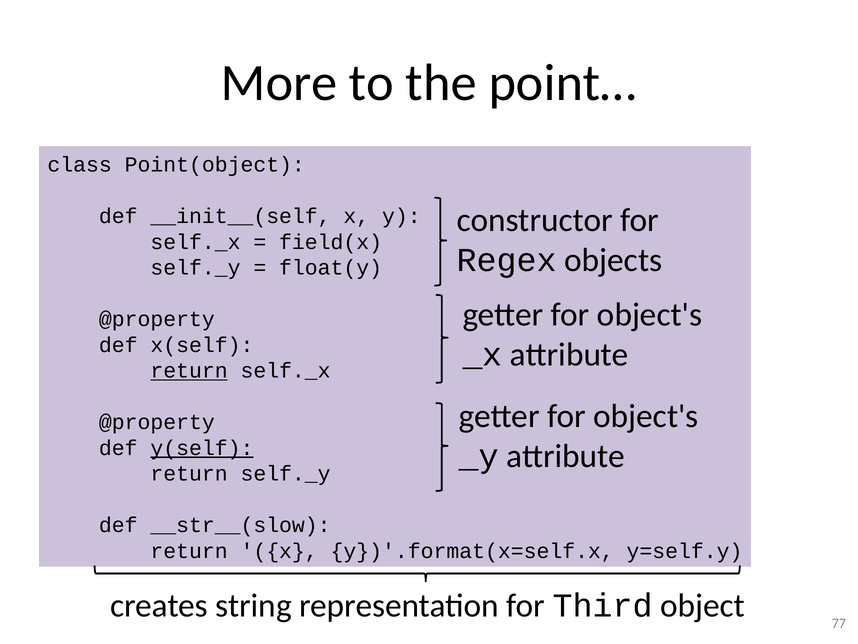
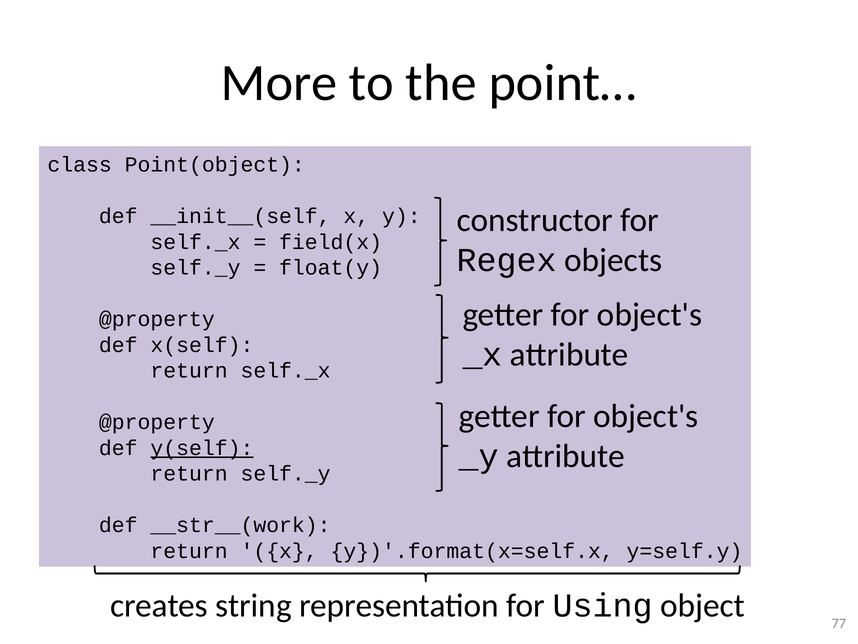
return at (189, 371) underline: present -> none
__str__(slow: __str__(slow -> __str__(work
Third: Third -> Using
